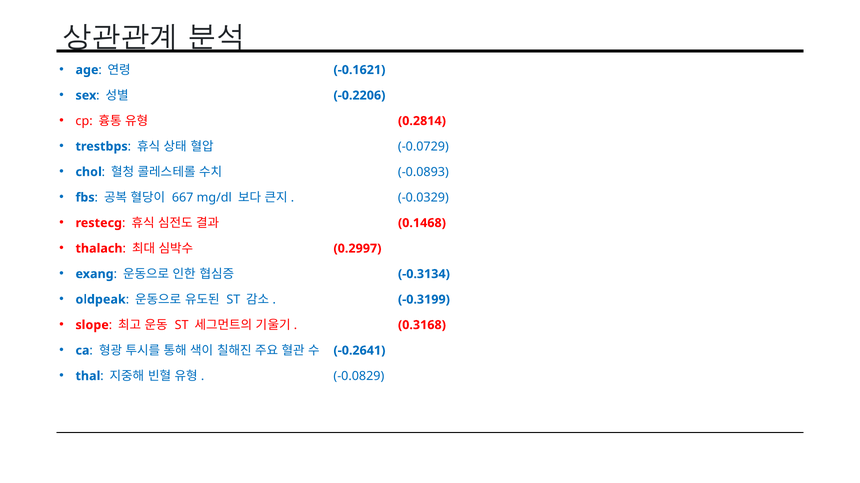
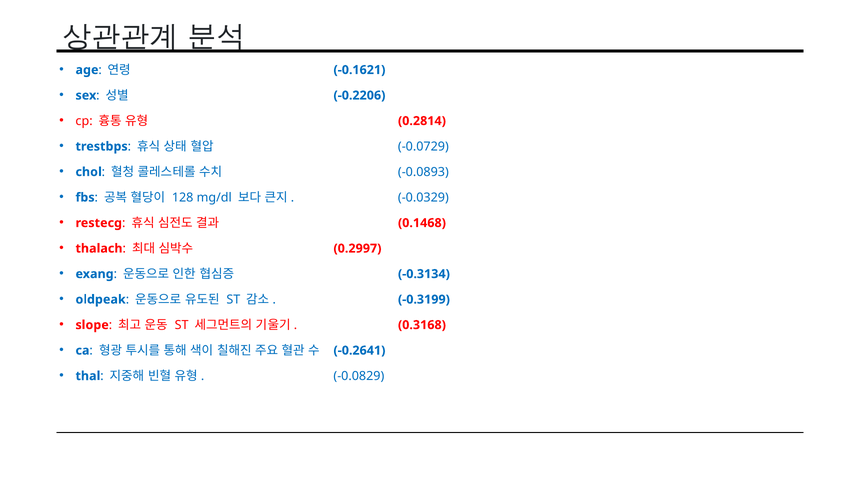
667: 667 -> 128
